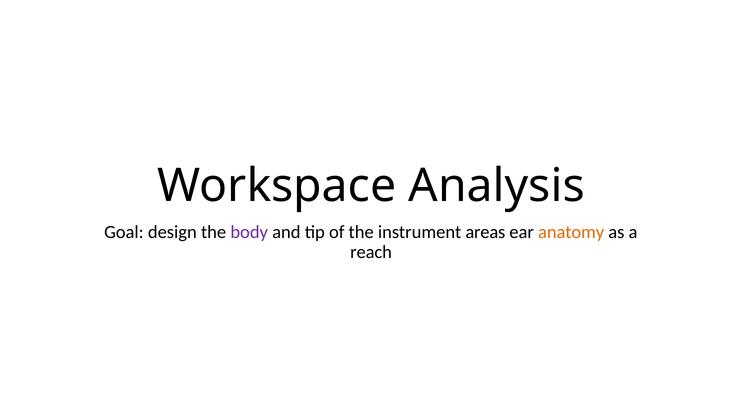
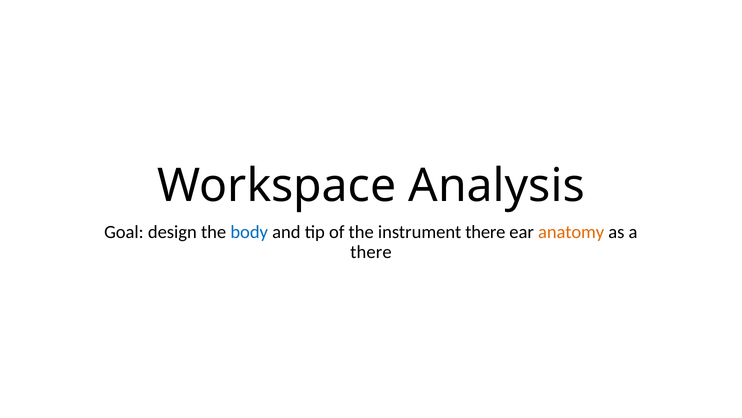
body colour: purple -> blue
instrument areas: areas -> there
reach at (371, 252): reach -> there
